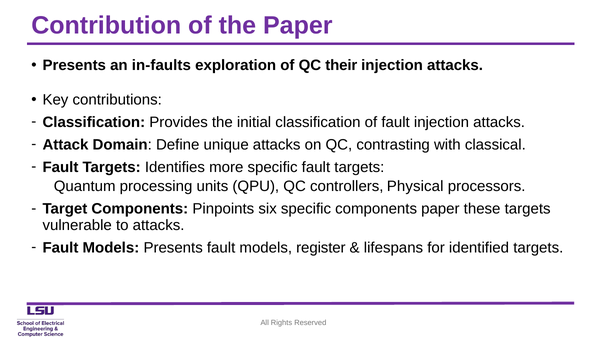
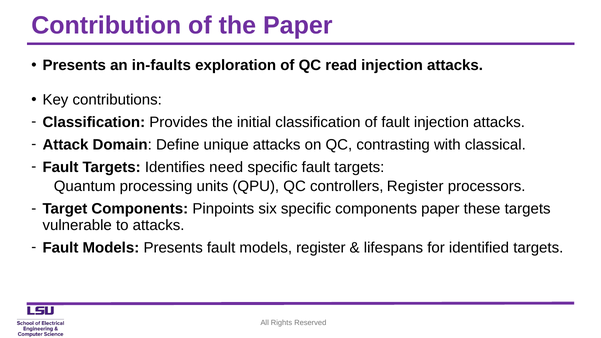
their: their -> read
more: more -> need
controllers Physical: Physical -> Register
